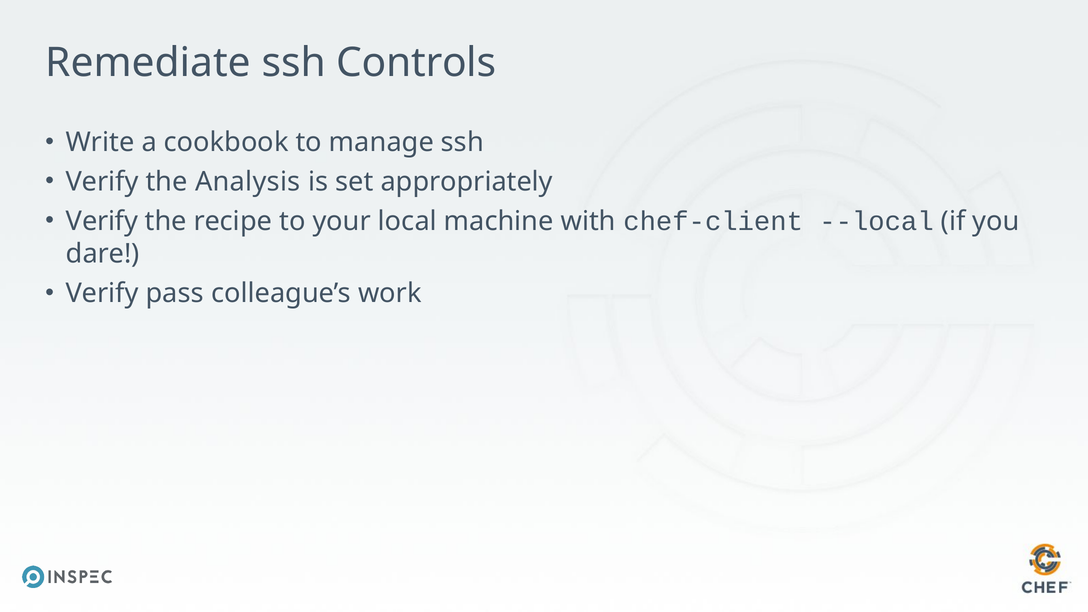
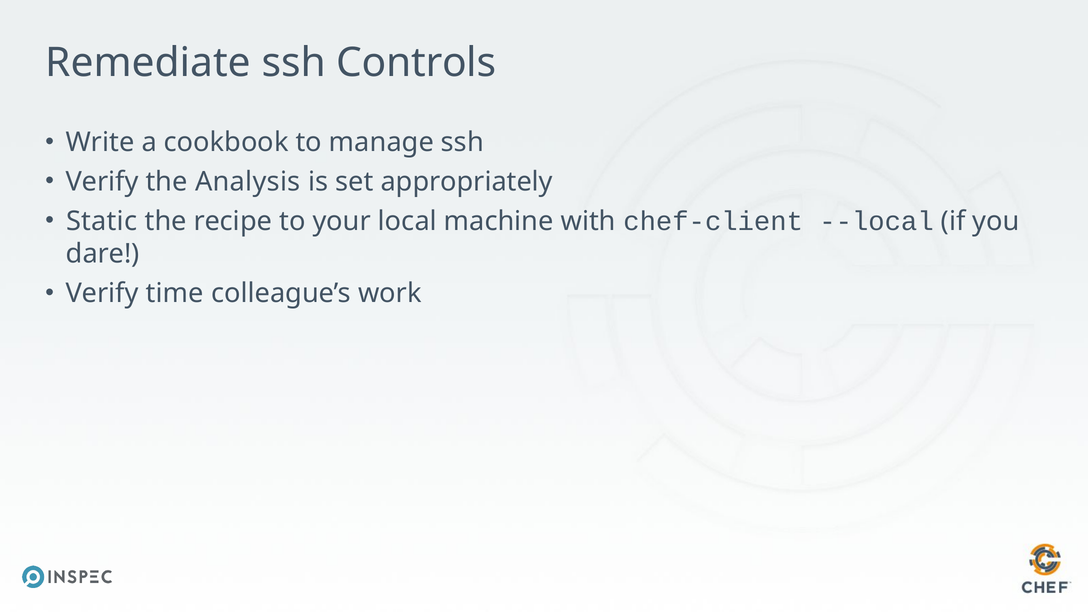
Verify at (102, 221): Verify -> Static
pass: pass -> time
